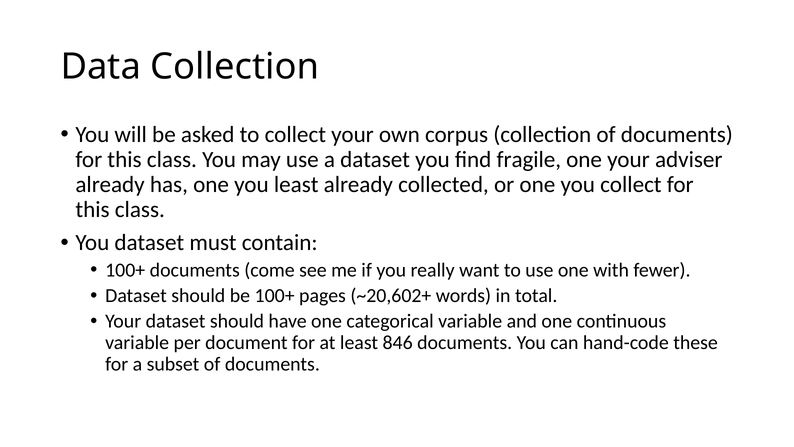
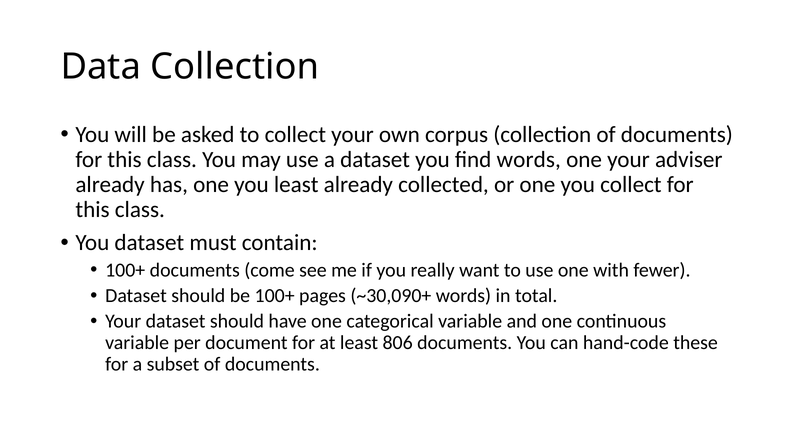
find fragile: fragile -> words
~20,602+: ~20,602+ -> ~30,090+
846: 846 -> 806
